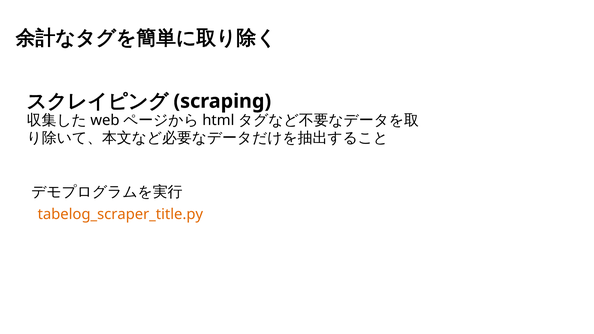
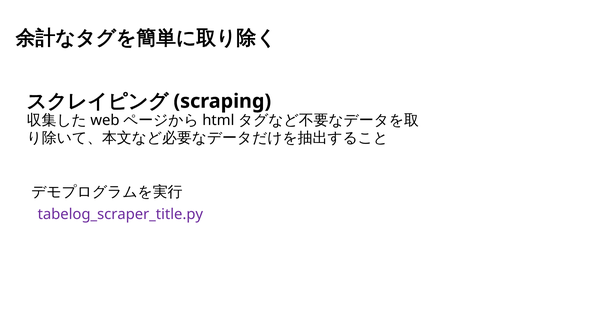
tabelog_scraper_title.py colour: orange -> purple
